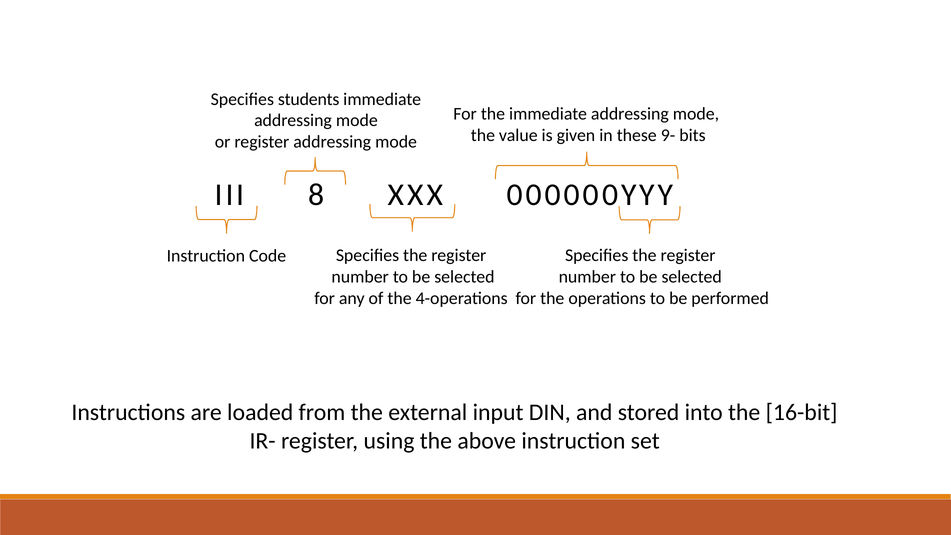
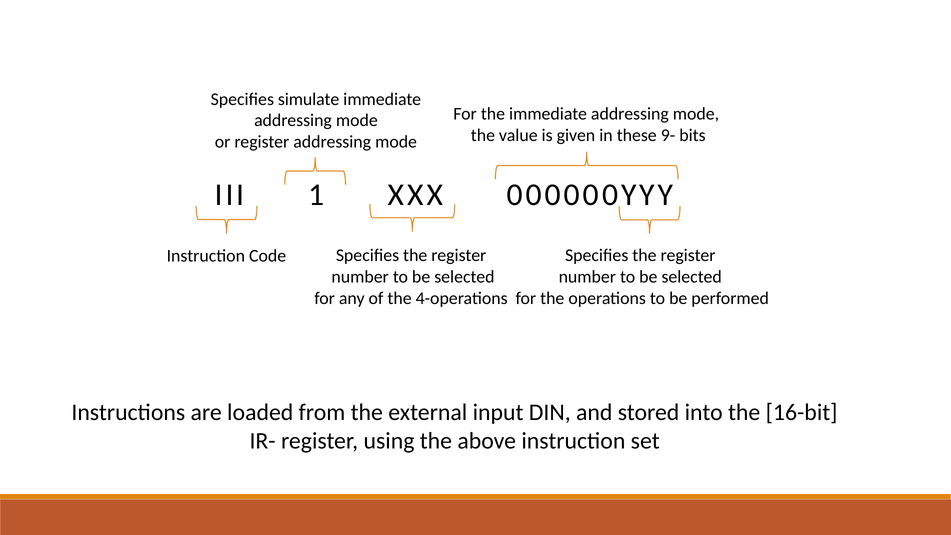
students: students -> simulate
8: 8 -> 1
